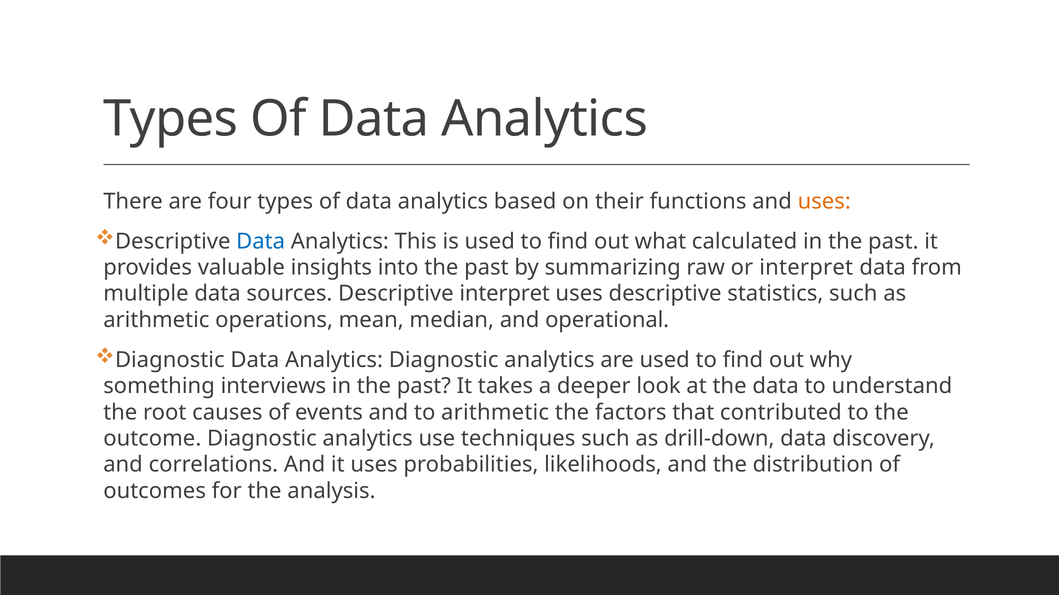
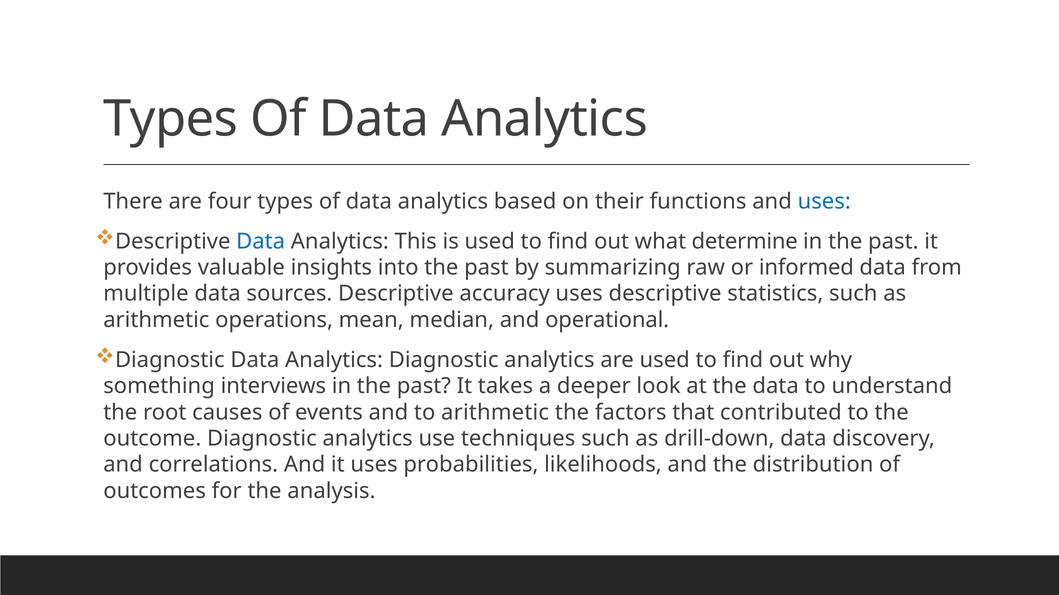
uses at (824, 202) colour: orange -> blue
calculated: calculated -> determine
or interpret: interpret -> informed
Descriptive interpret: interpret -> accuracy
